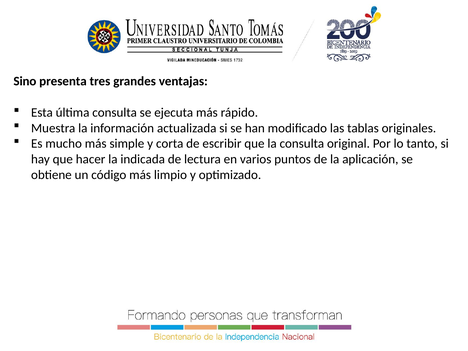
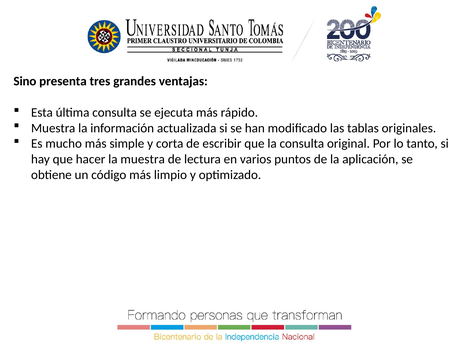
la indicada: indicada -> muestra
